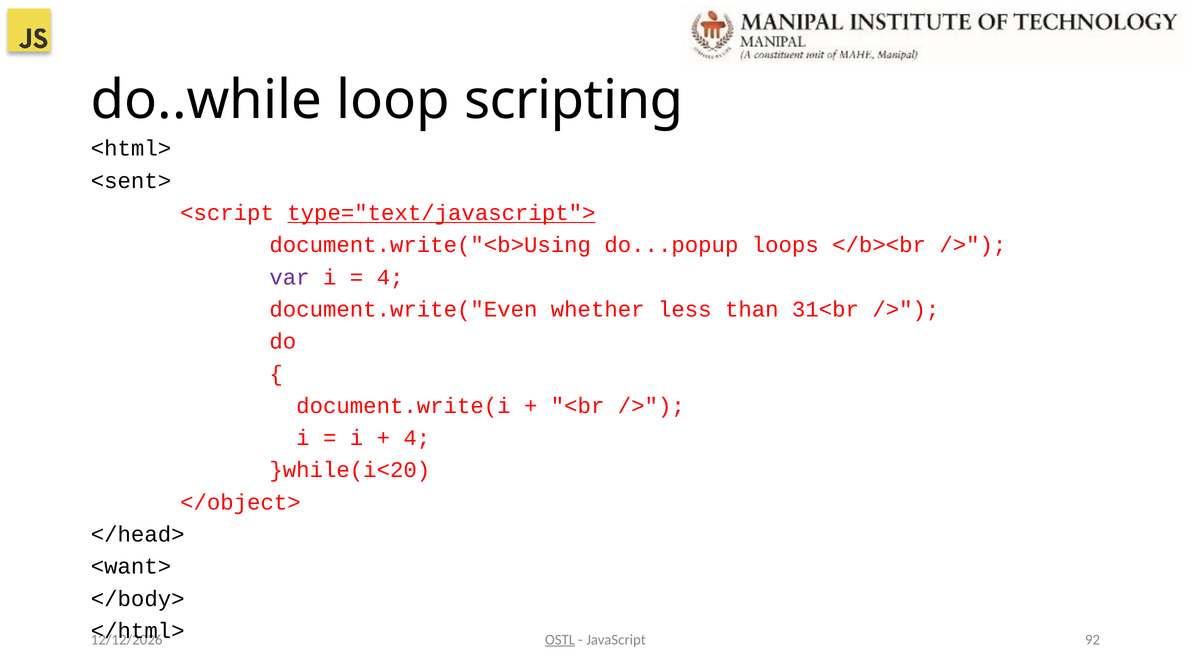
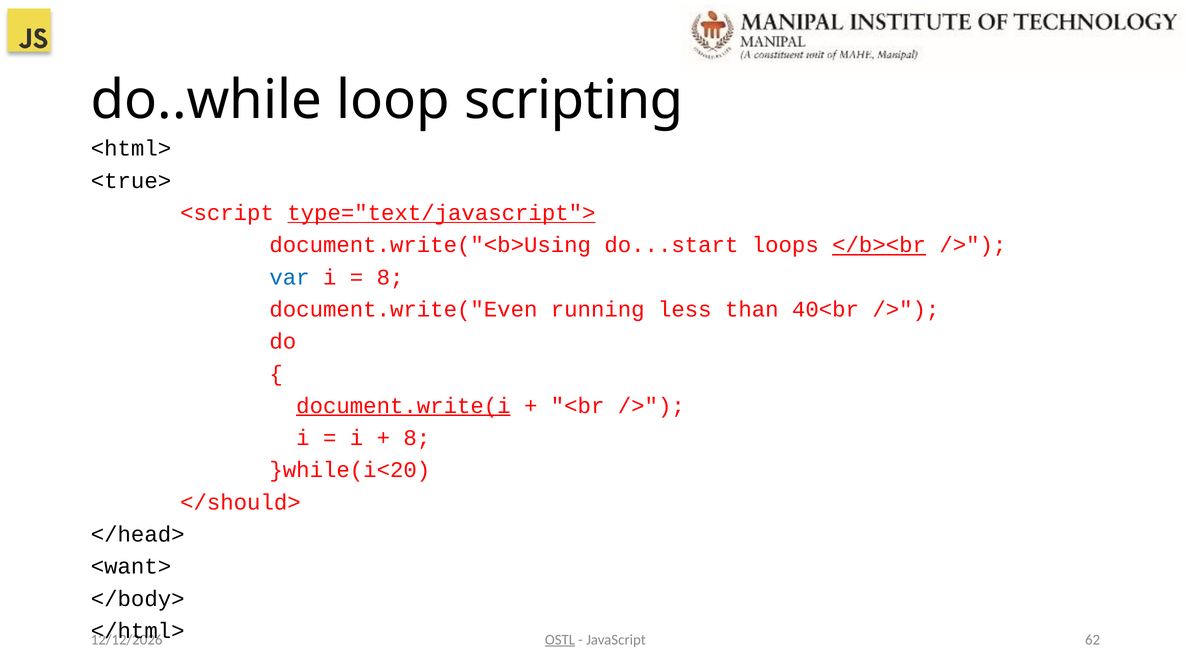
<sent>: <sent> -> <true>
do...popup: do...popup -> do...start
</b><br underline: none -> present
var colour: purple -> blue
4 at (390, 277): 4 -> 8
whether: whether -> running
31<br: 31<br -> 40<br
document.write(i underline: none -> present
4 at (417, 438): 4 -> 8
</object>: </object> -> </should>
92: 92 -> 62
